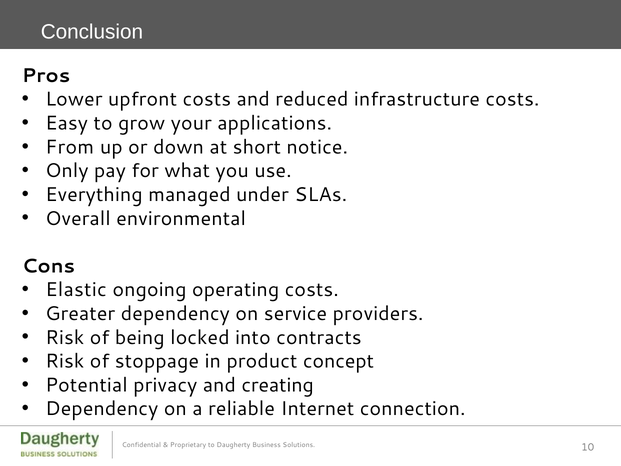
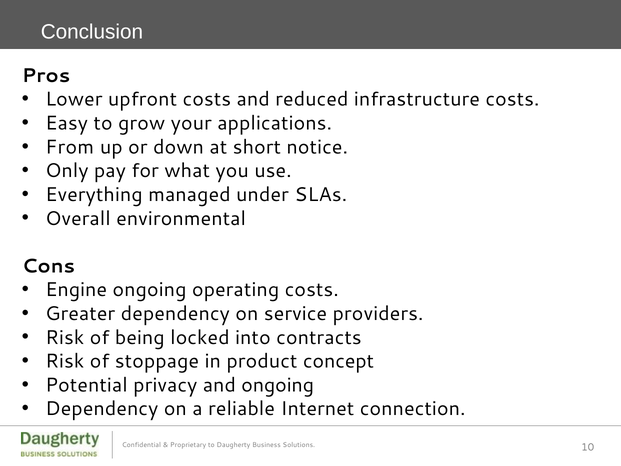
Elastic: Elastic -> Engine
and creating: creating -> ongoing
